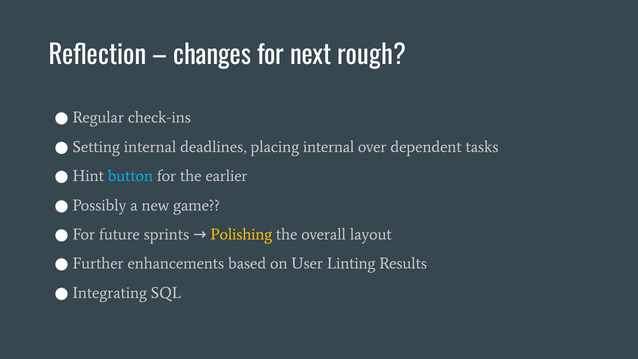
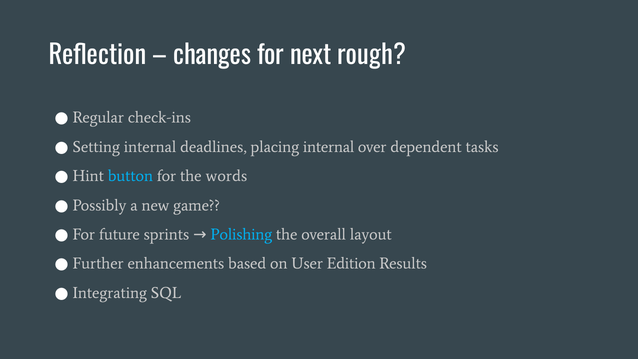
earlier: earlier -> words
Polishing colour: yellow -> light blue
Linting: Linting -> Edition
